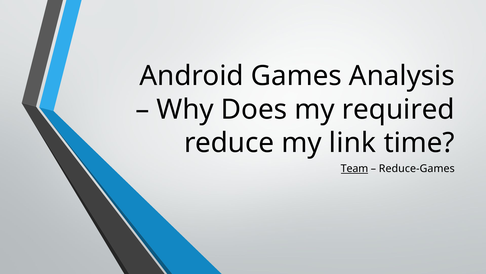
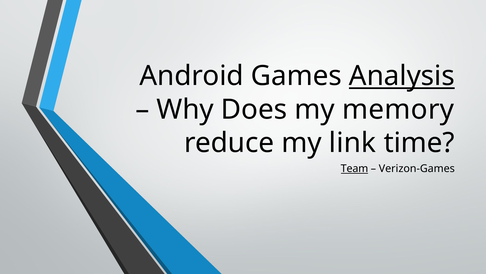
Analysis underline: none -> present
required: required -> memory
Reduce-Games: Reduce-Games -> Verizon-Games
